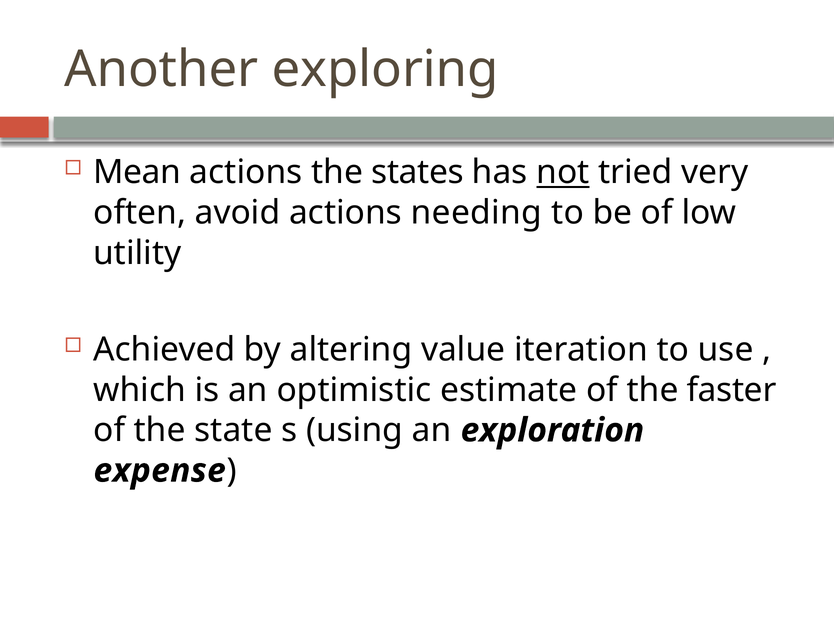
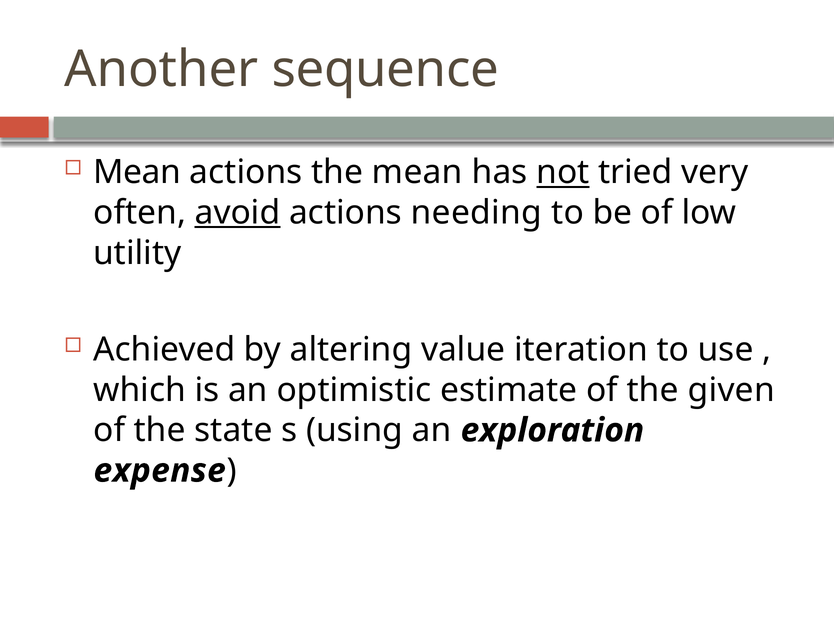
exploring: exploring -> sequence
the states: states -> mean
avoid underline: none -> present
faster: faster -> given
